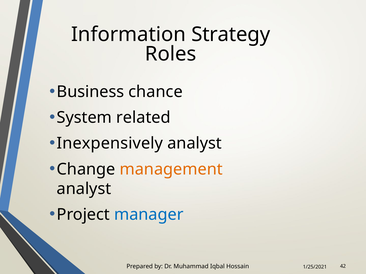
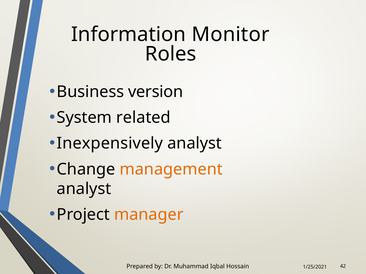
Strategy: Strategy -> Monitor
chance: chance -> version
manager colour: blue -> orange
